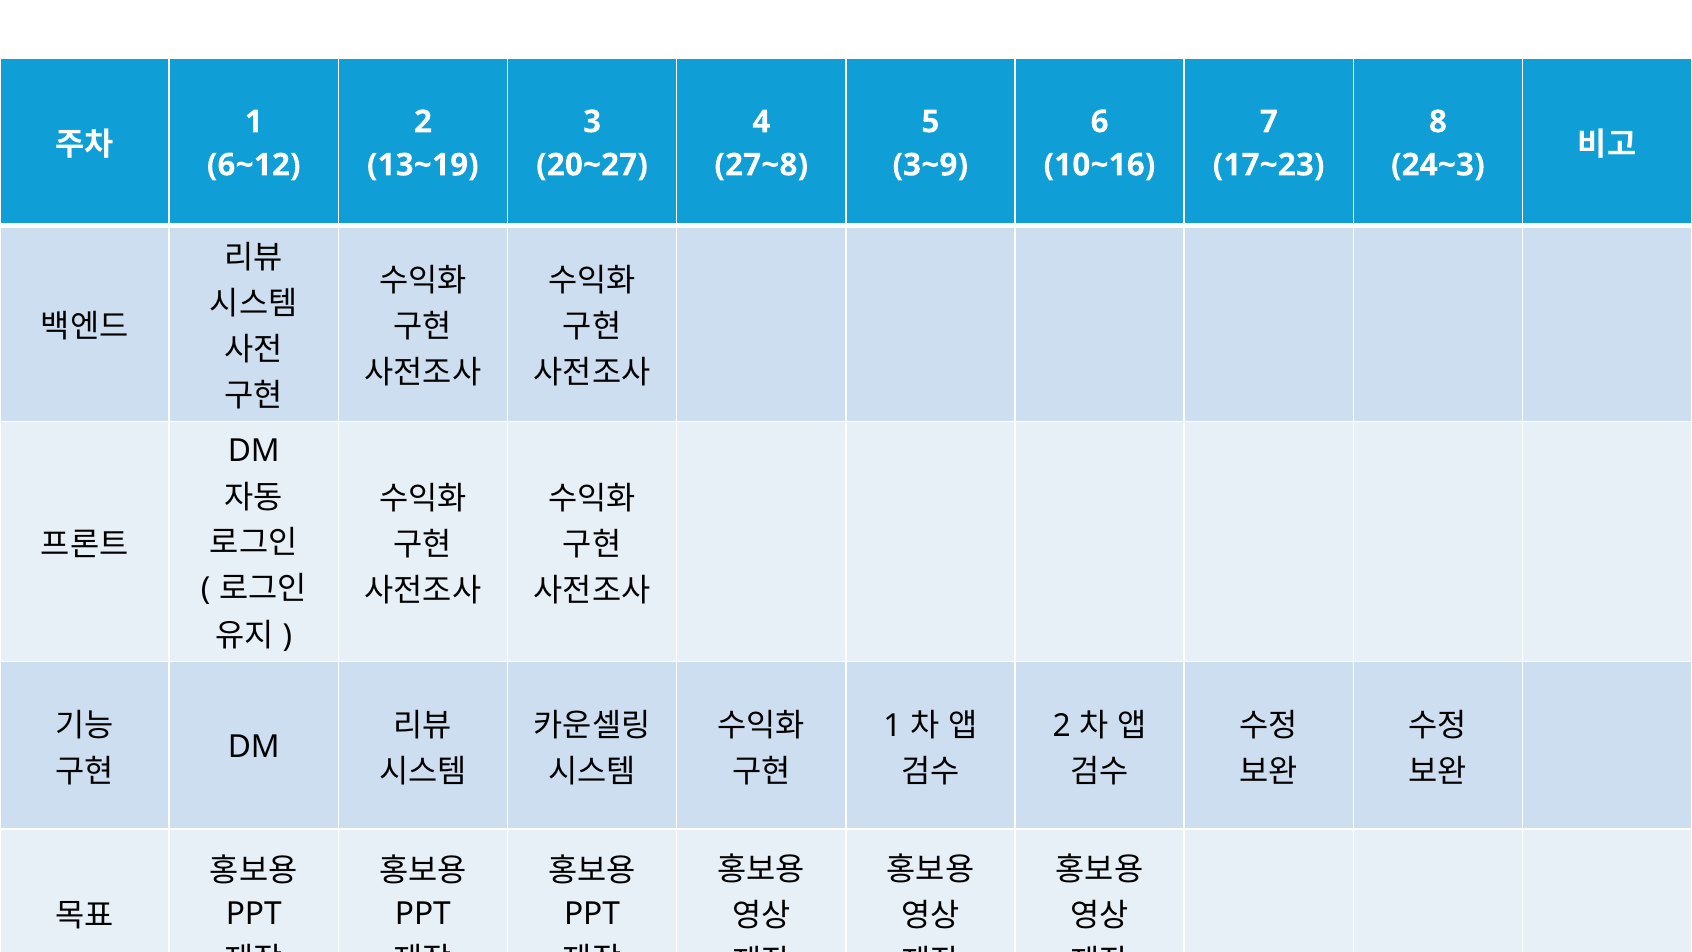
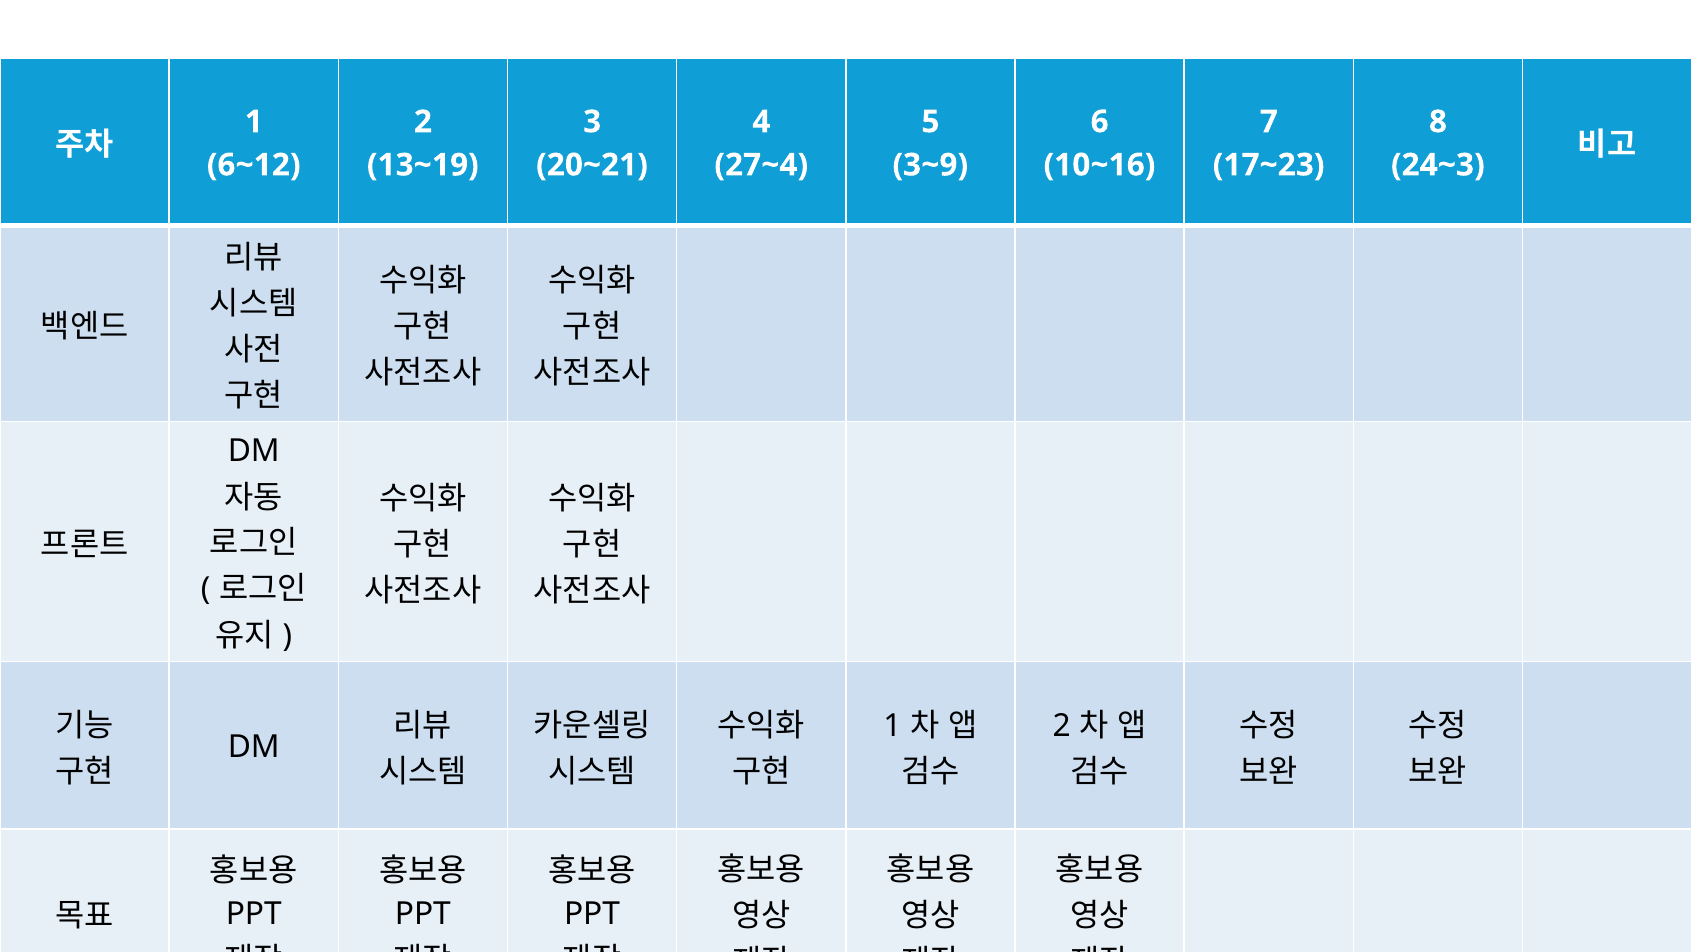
20~27: 20~27 -> 20~21
27~8: 27~8 -> 27~4
